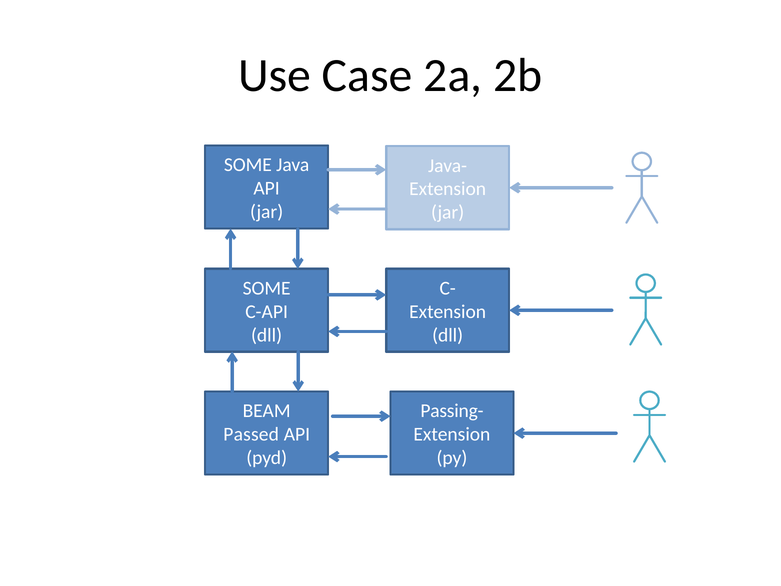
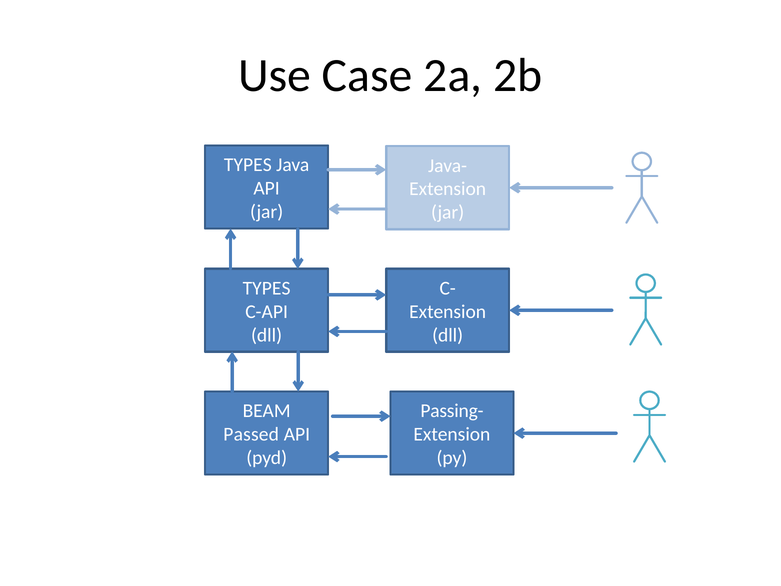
SOME at (248, 165): SOME -> TYPES
SOME at (267, 288): SOME -> TYPES
